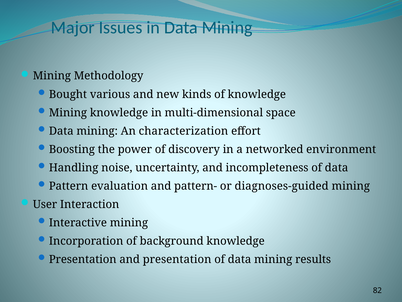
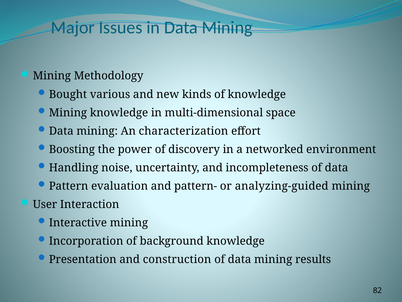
diagnoses-guided: diagnoses-guided -> analyzing-guided
and presentation: presentation -> construction
